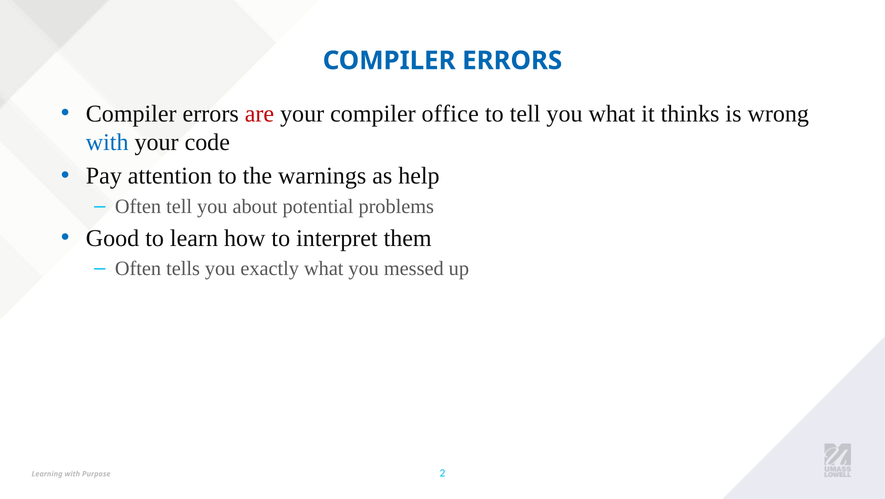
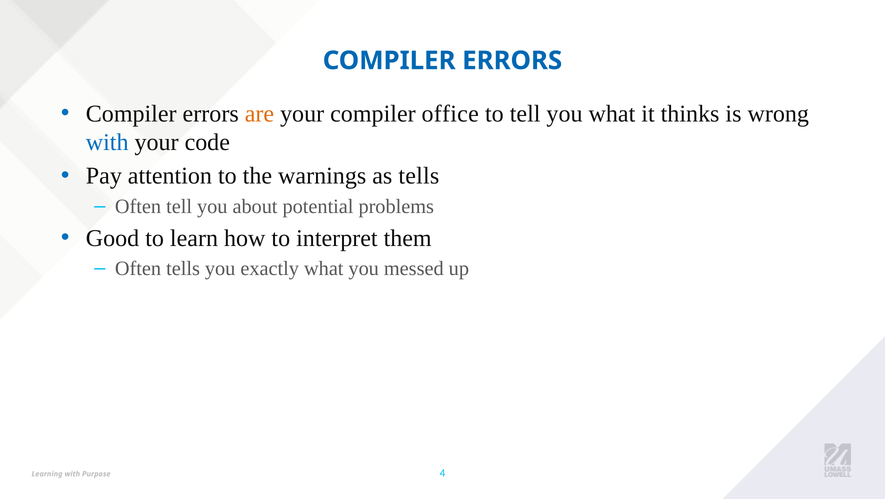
are colour: red -> orange
as help: help -> tells
2: 2 -> 4
